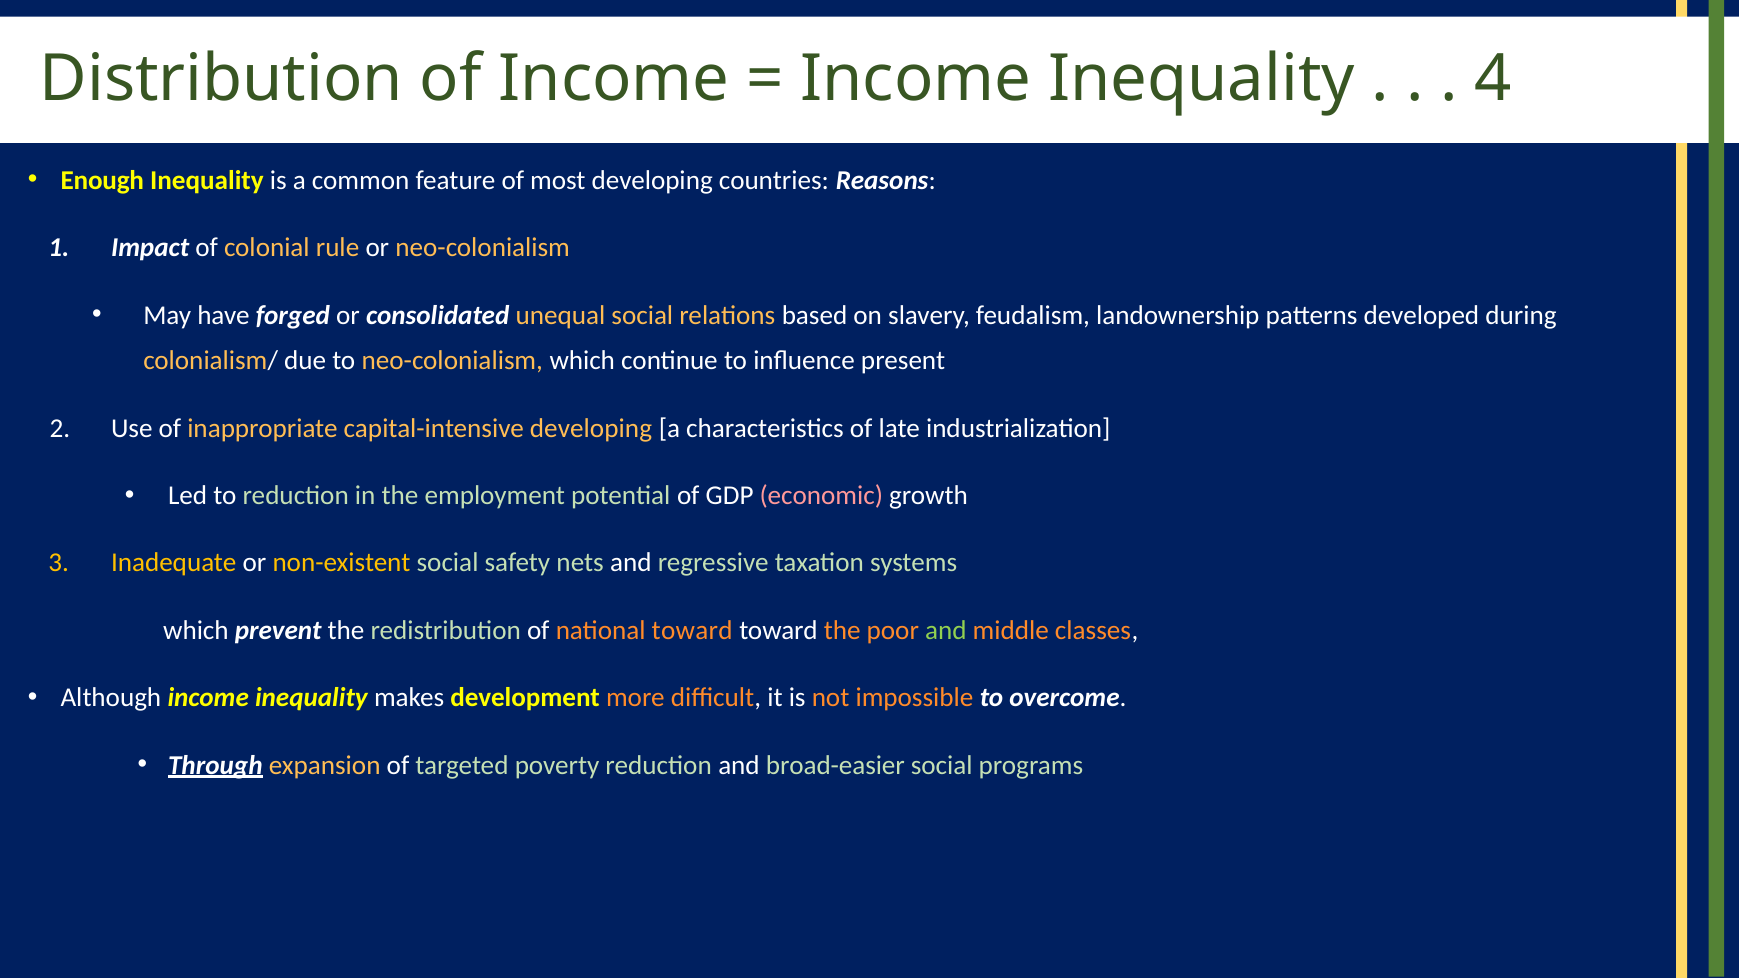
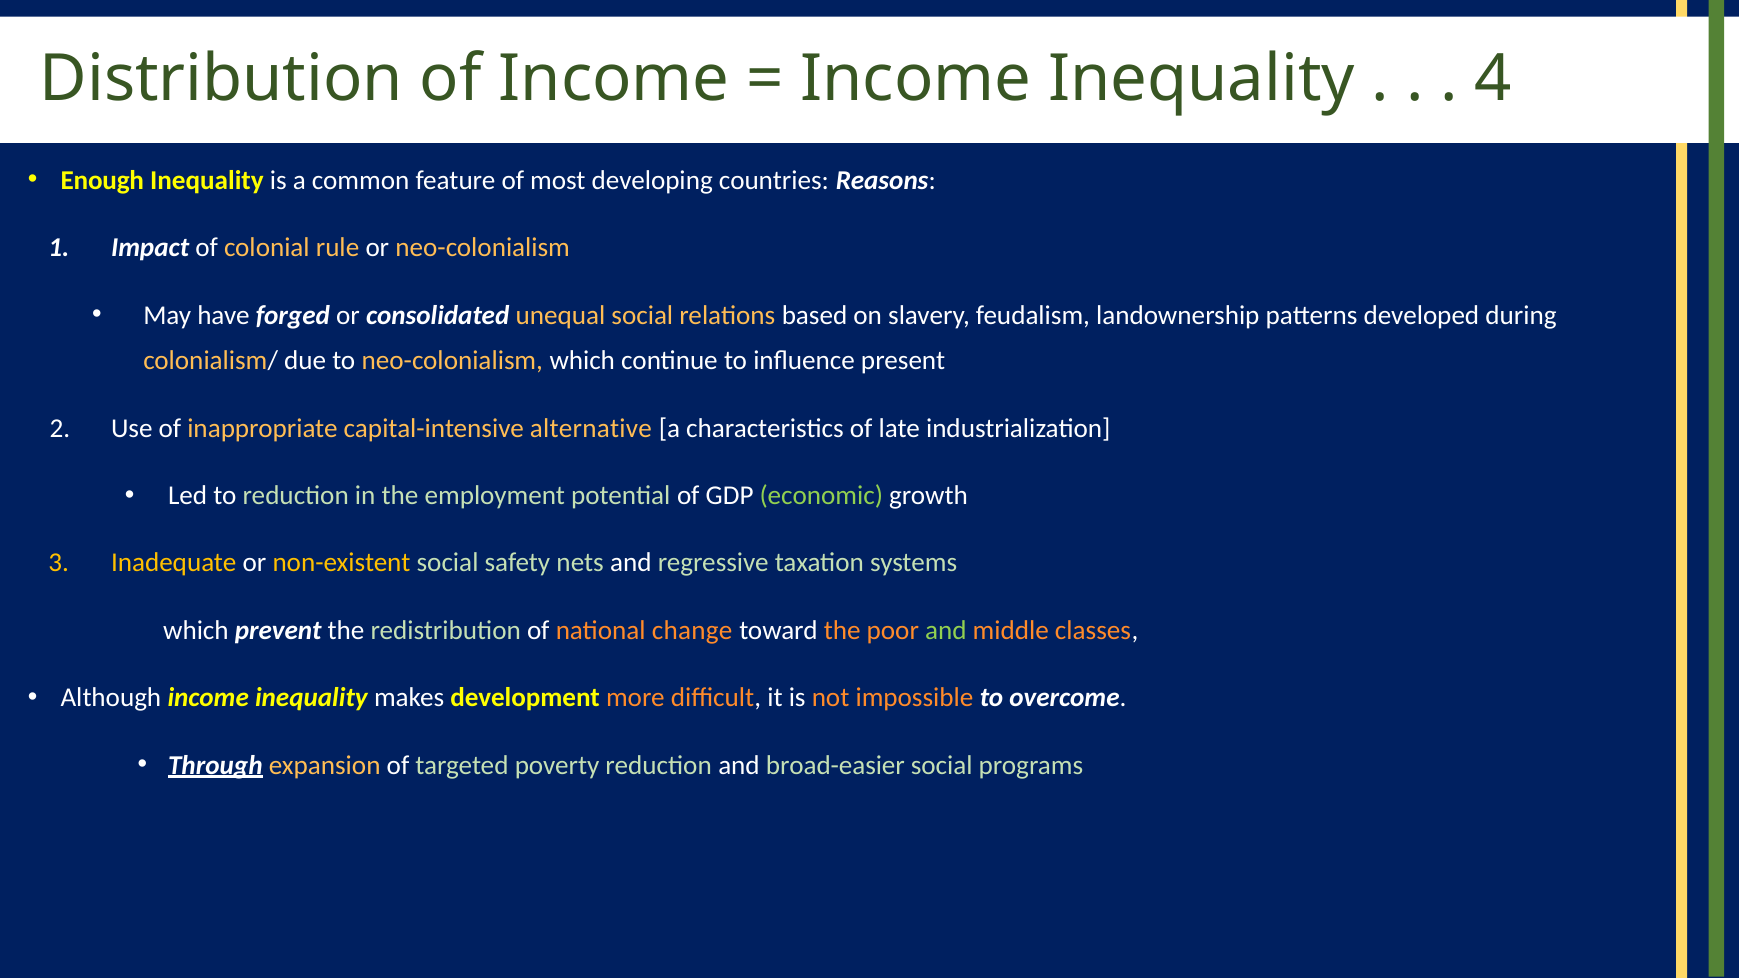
capital-intensive developing: developing -> alternative
economic colour: pink -> light green
national toward: toward -> change
